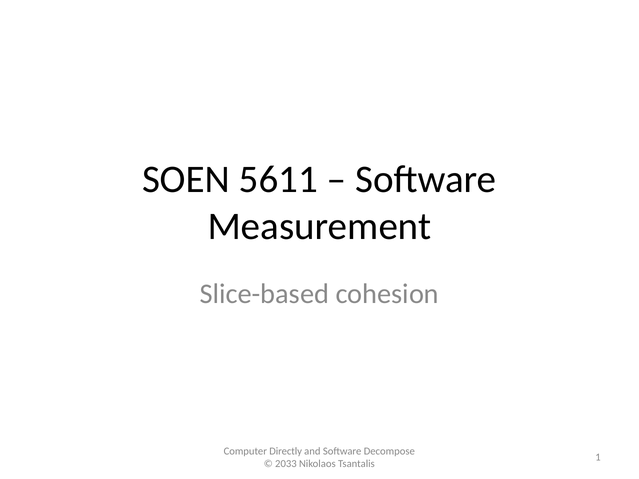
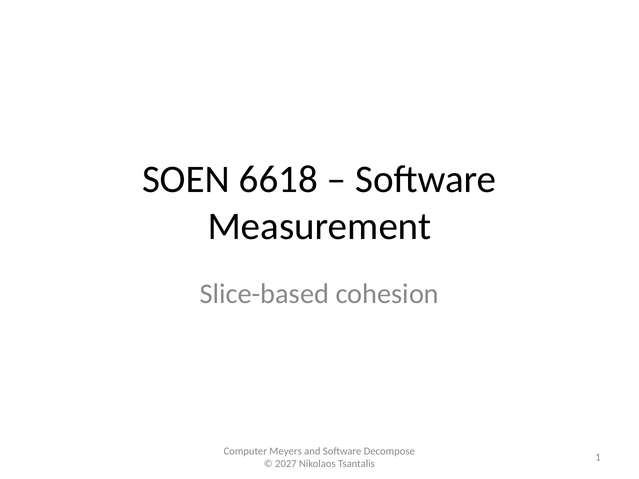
5611: 5611 -> 6618
Directly: Directly -> Meyers
2033: 2033 -> 2027
